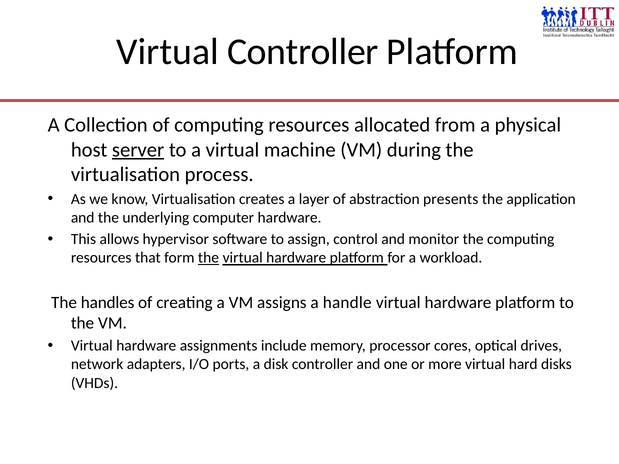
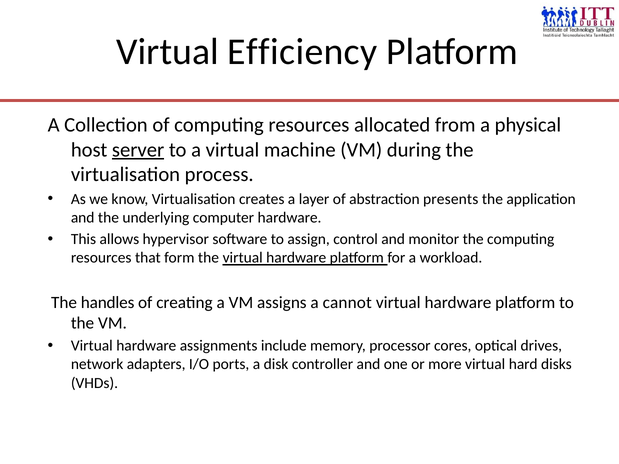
Virtual Controller: Controller -> Efficiency
the at (208, 258) underline: present -> none
handle: handle -> cannot
